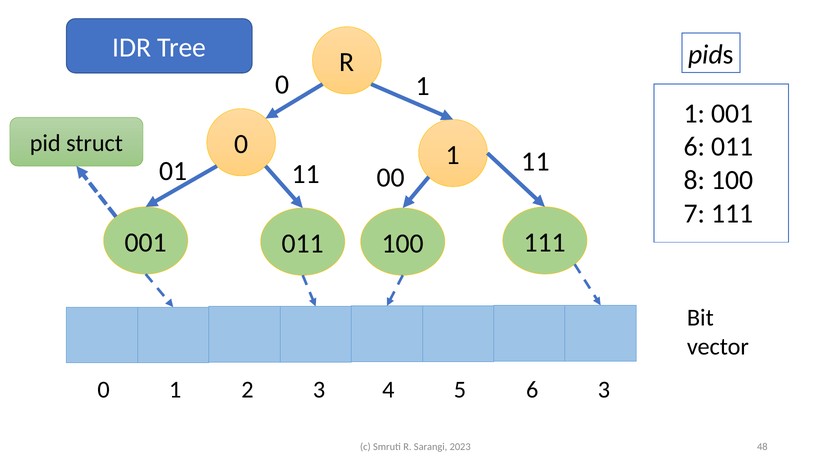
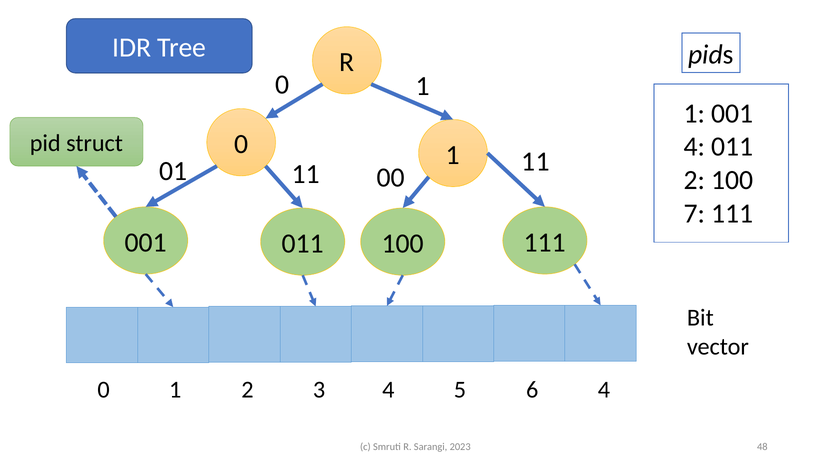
6 at (694, 147): 6 -> 4
8 at (694, 180): 8 -> 2
6 3: 3 -> 4
